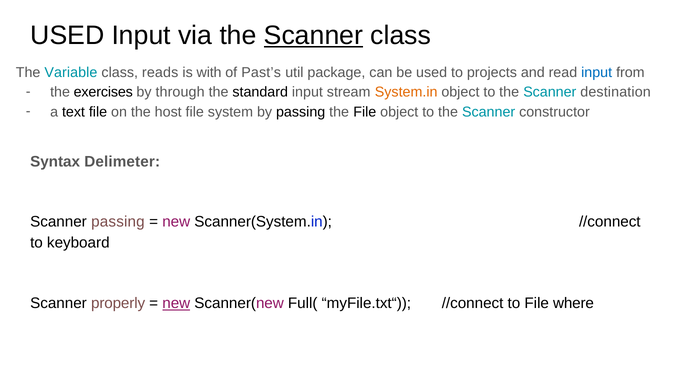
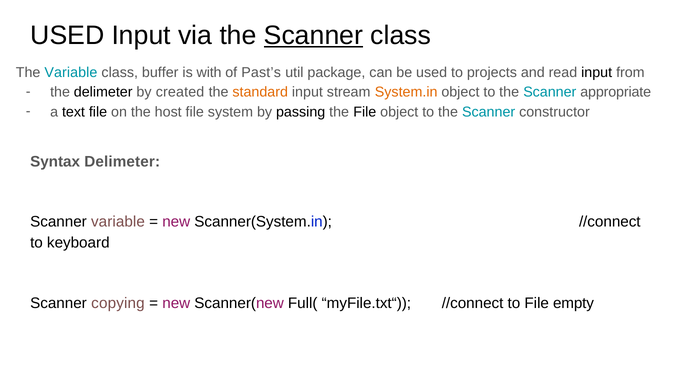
reads: reads -> buffer
input at (597, 72) colour: blue -> black
the exercises: exercises -> delimeter
through: through -> created
standard colour: black -> orange
destination: destination -> appropriate
Scanner passing: passing -> variable
properly: properly -> copying
new at (176, 303) underline: present -> none
where: where -> empty
